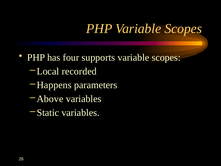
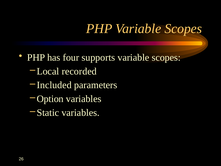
Happens: Happens -> Included
Above: Above -> Option
